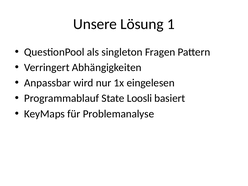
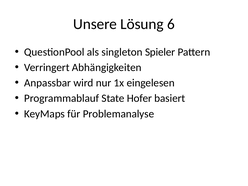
1: 1 -> 6
Fragen: Fragen -> Spieler
Loosli: Loosli -> Hofer
